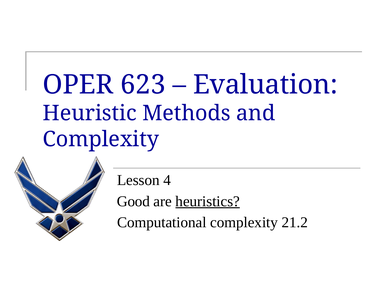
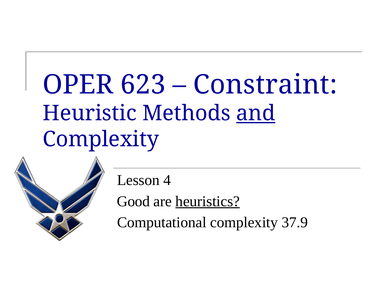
Evaluation: Evaluation -> Constraint
and underline: none -> present
21.2: 21.2 -> 37.9
